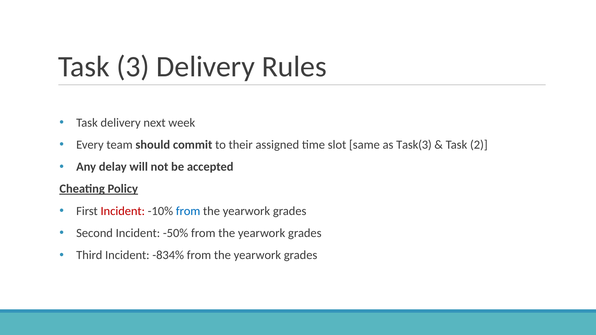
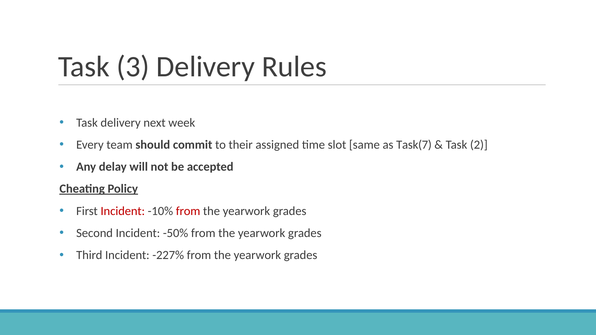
Task(3: Task(3 -> Task(7
from at (188, 211) colour: blue -> red
-834%: -834% -> -227%
